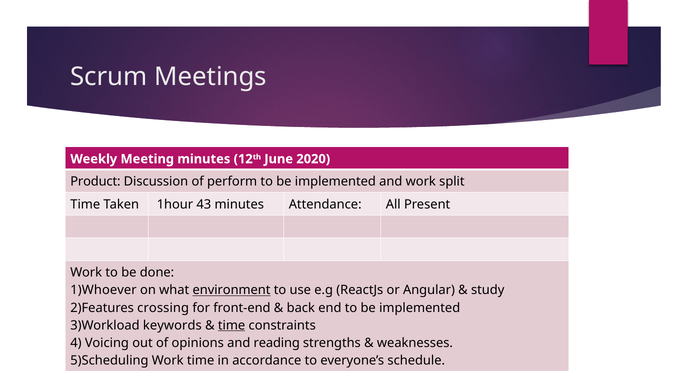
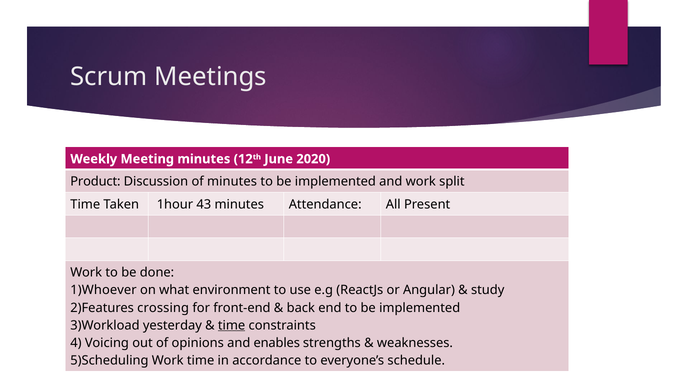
of perform: perform -> minutes
environment underline: present -> none
keywords: keywords -> yesterday
reading: reading -> enables
